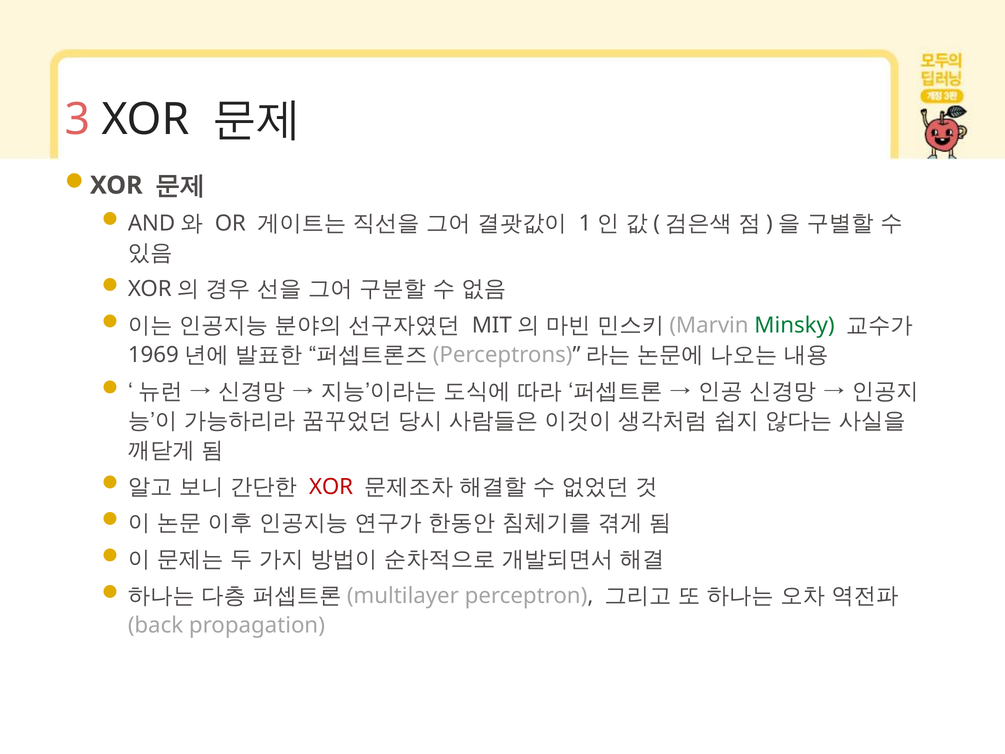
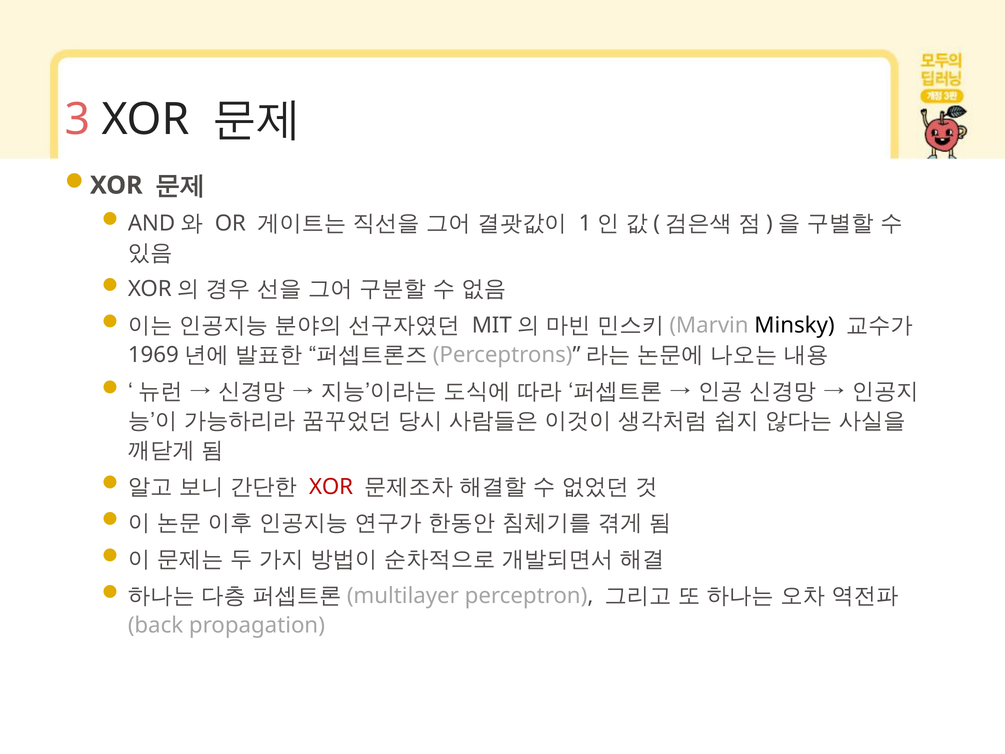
Minsky colour: green -> black
